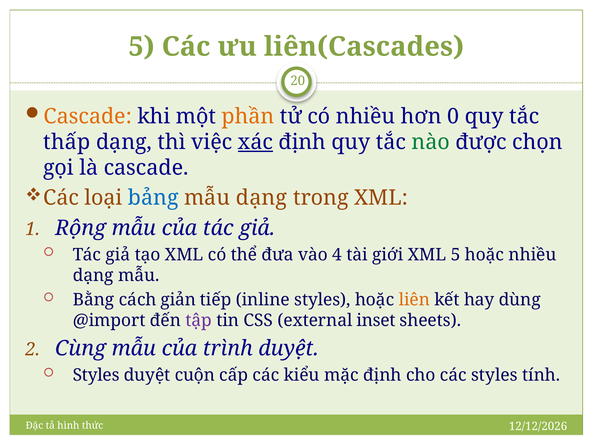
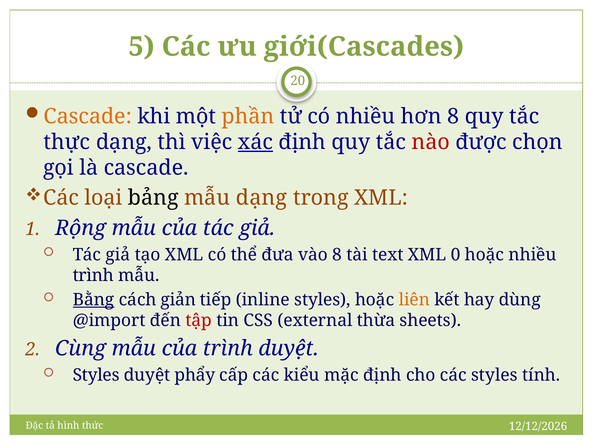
liên(Cascades: liên(Cascades -> giới(Cascades
hơn 0: 0 -> 8
thấp: thấp -> thực
nào colour: green -> red
bảng colour: blue -> black
vào 4: 4 -> 8
giới: giới -> text
XML 5: 5 -> 0
dạng at (93, 275): dạng -> trình
Bằng underline: none -> present
tập colour: purple -> red
inset: inset -> thừa
cuộn: cuộn -> phẩy
